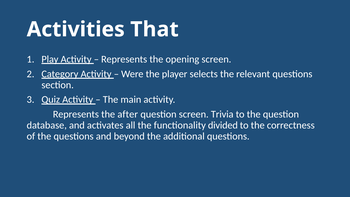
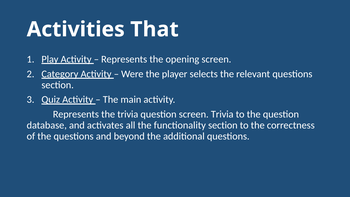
the after: after -> trivia
functionality divided: divided -> section
